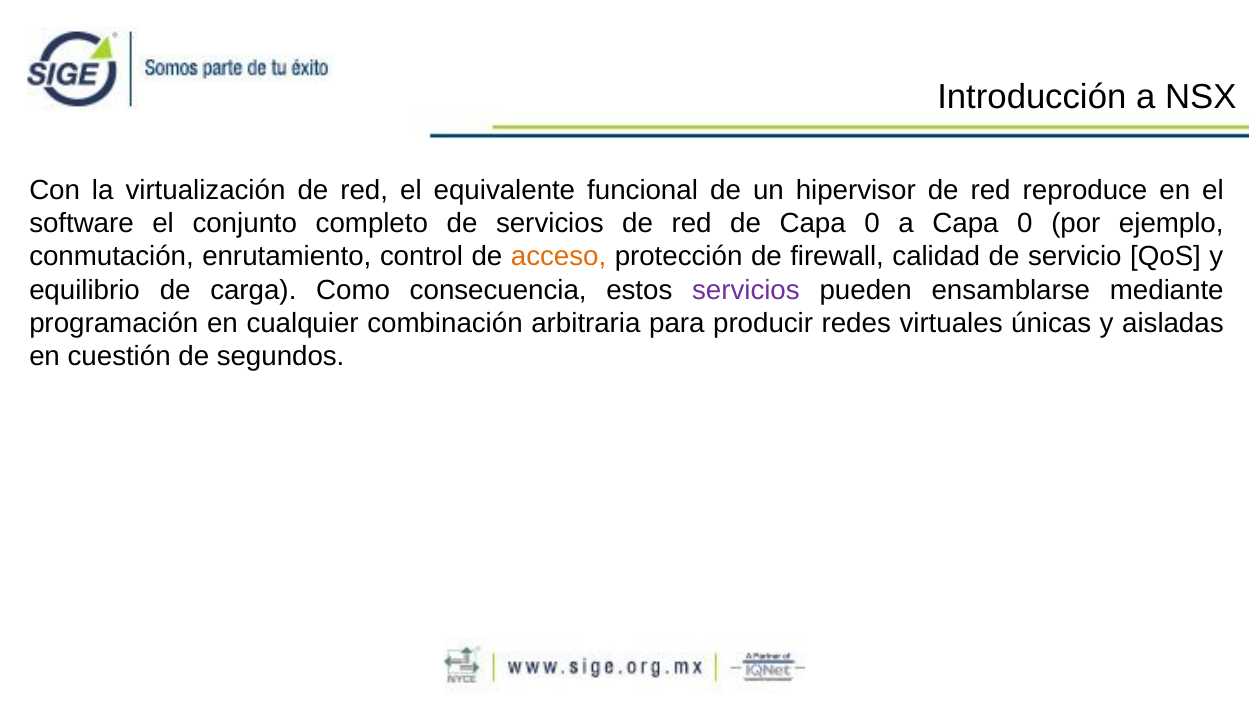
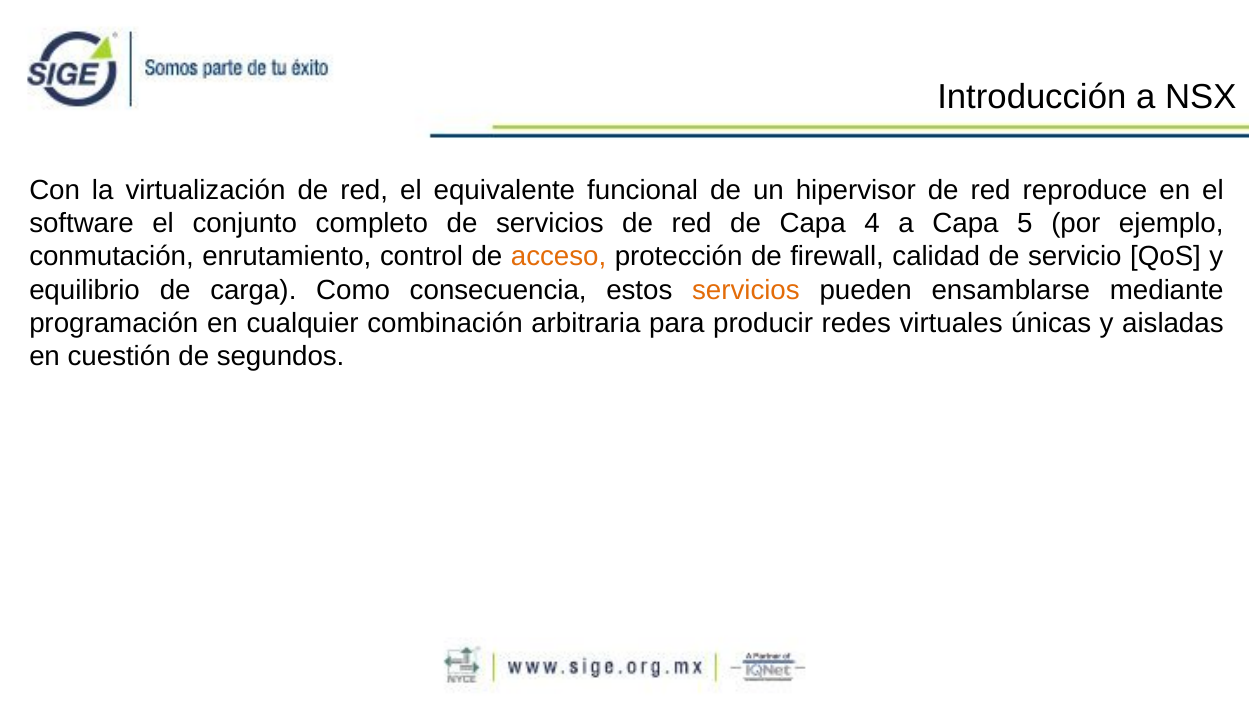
de Capa 0: 0 -> 4
a Capa 0: 0 -> 5
servicios at (746, 290) colour: purple -> orange
